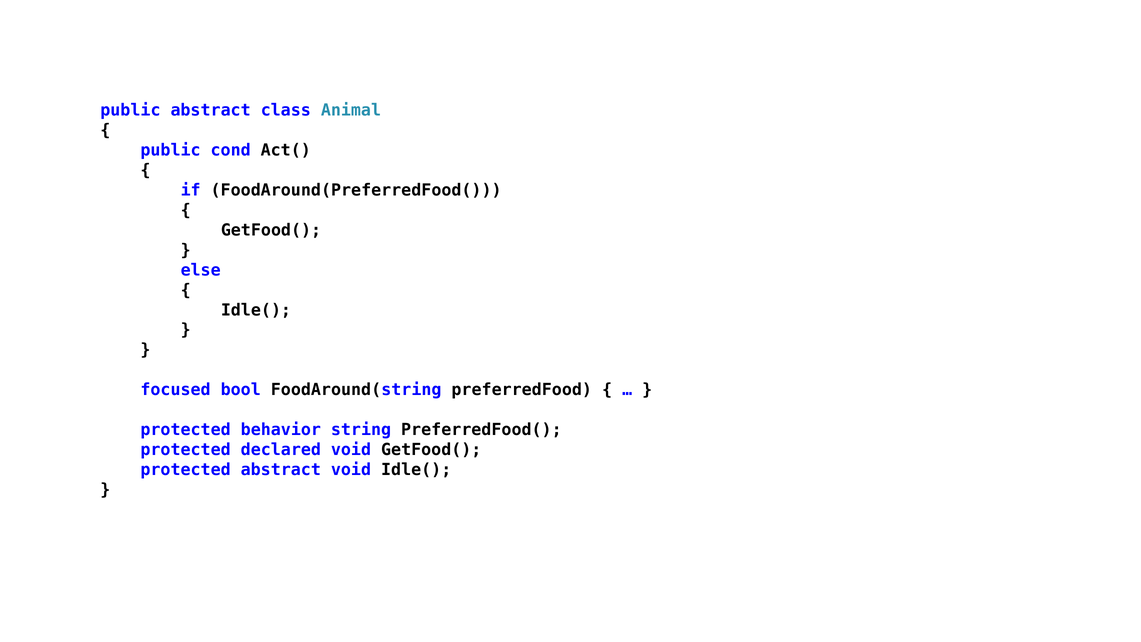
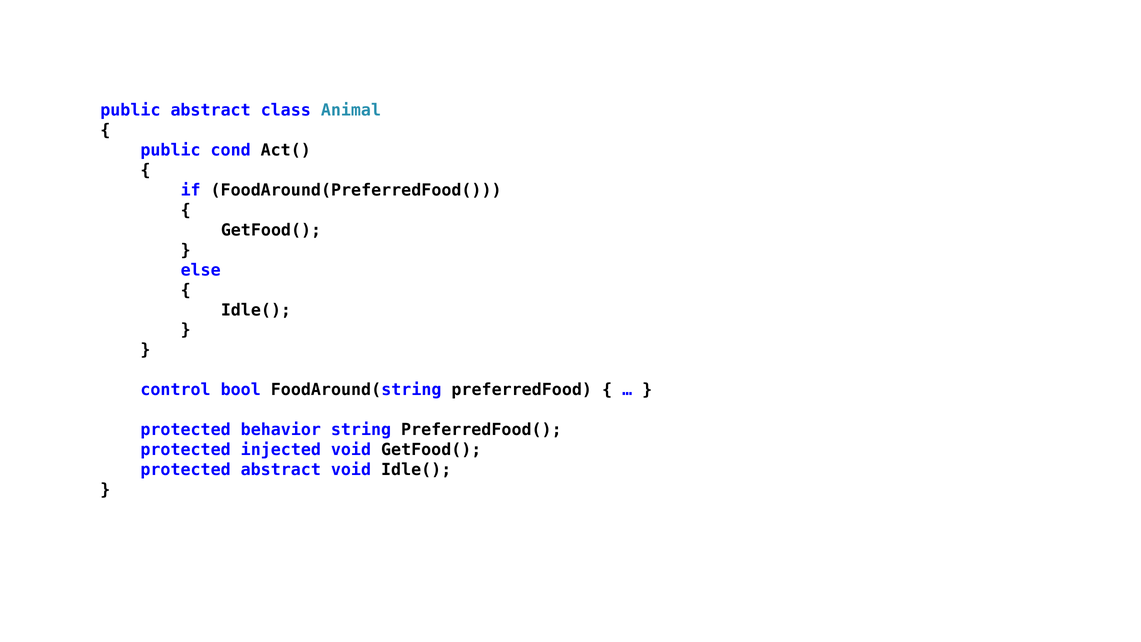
focused: focused -> control
declared: declared -> injected
